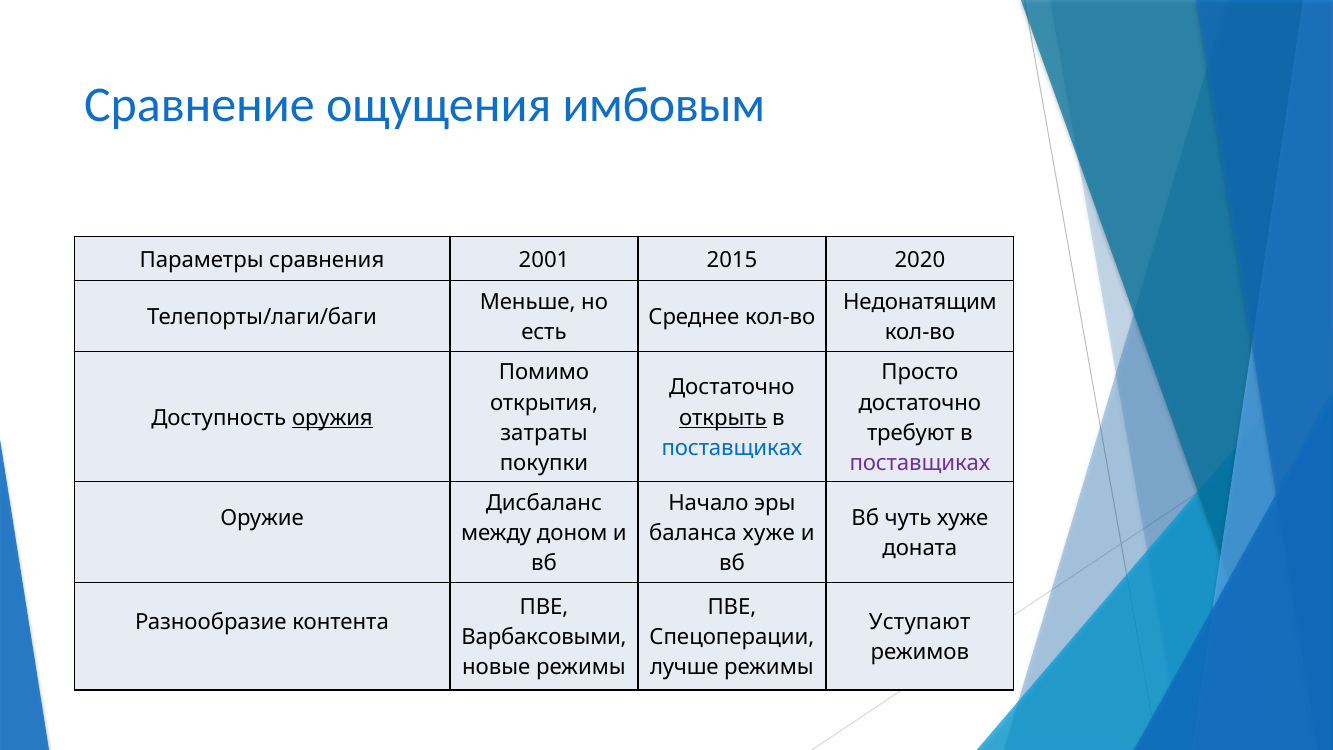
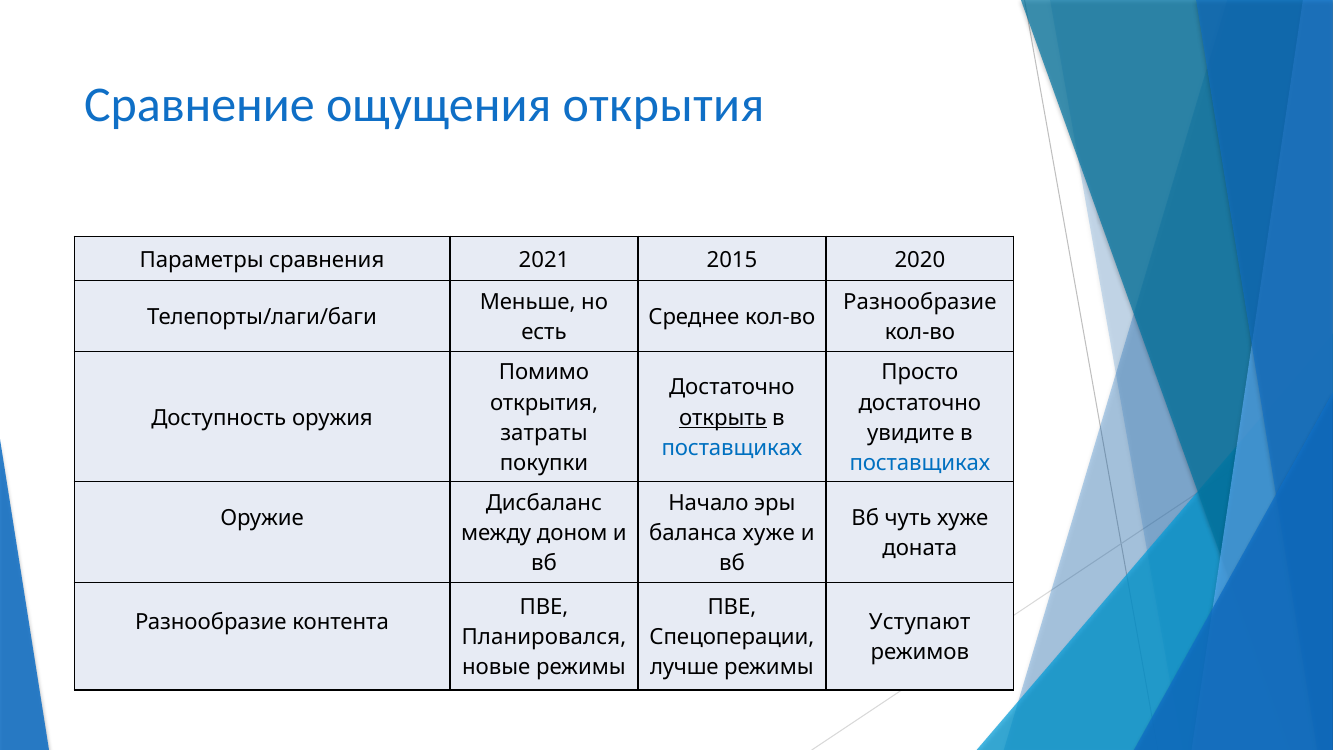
ощущения имбовым: имбовым -> открытия
2001: 2001 -> 2021
Недонатящим at (920, 302): Недонатящим -> Разнообразие
оружия underline: present -> none
требуют: требуют -> увидите
поставщиках at (920, 463) colour: purple -> blue
Варбаксовыми: Варбаксовыми -> Планировался
